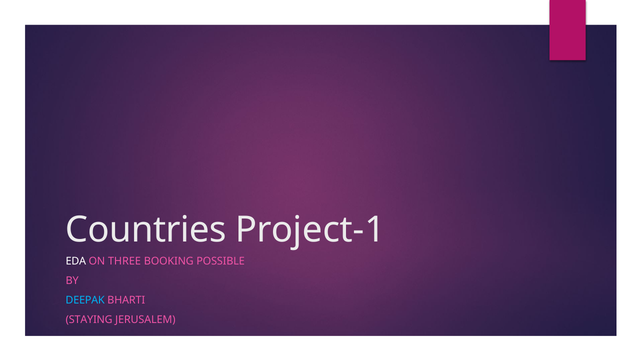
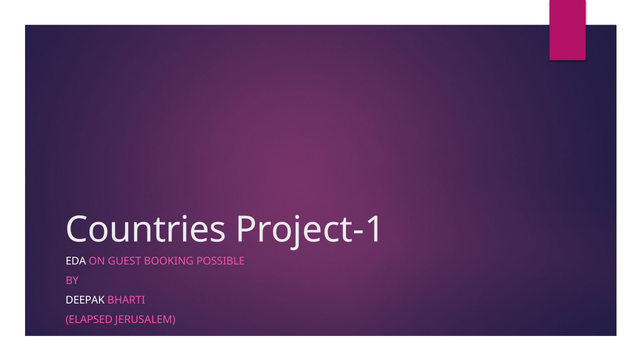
THREE: THREE -> GUEST
DEEPAK colour: light blue -> white
STAYING: STAYING -> ELAPSED
